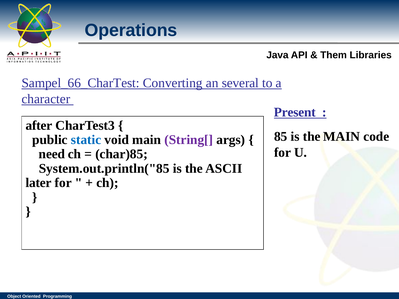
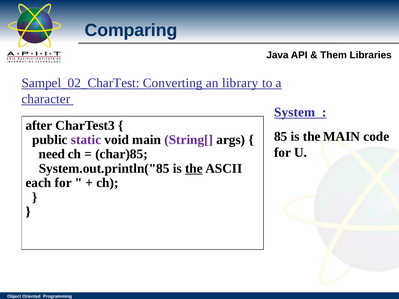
Operations: Operations -> Comparing
Sampel_66_CharTest: Sampel_66_CharTest -> Sampel_02_CharTest
several: several -> library
Present: Present -> System
static colour: blue -> purple
the at (194, 169) underline: none -> present
later: later -> each
